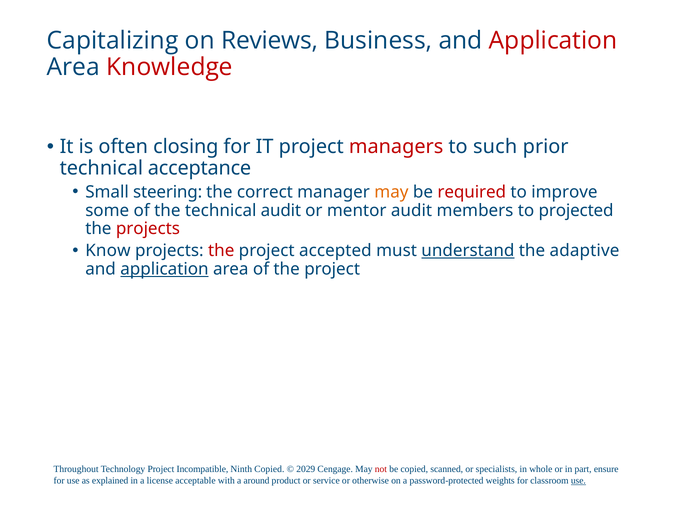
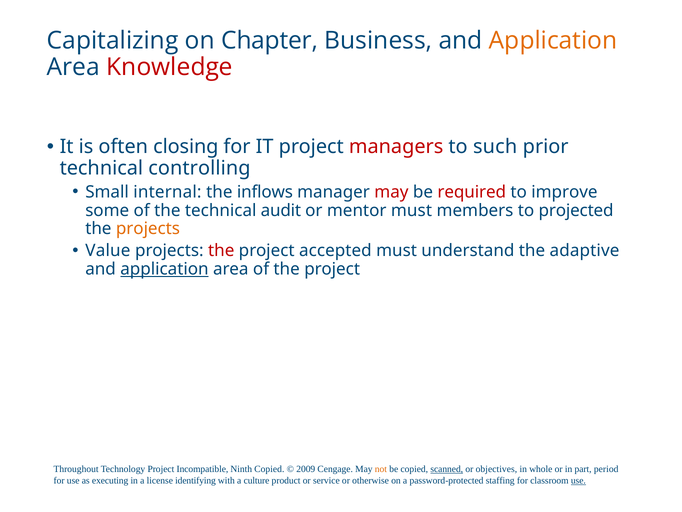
Reviews: Reviews -> Chapter
Application at (553, 40) colour: red -> orange
acceptance: acceptance -> controlling
steering: steering -> internal
correct: correct -> inflows
may at (391, 192) colour: orange -> red
mentor audit: audit -> must
projects at (148, 229) colour: red -> orange
Know: Know -> Value
understand underline: present -> none
2029: 2029 -> 2009
not colour: red -> orange
scanned underline: none -> present
specialists: specialists -> objectives
ensure: ensure -> period
explained: explained -> executing
acceptable: acceptable -> identifying
around: around -> culture
weights: weights -> staffing
